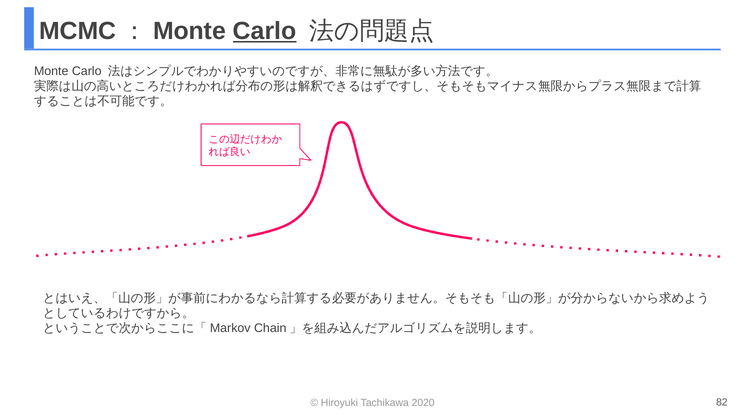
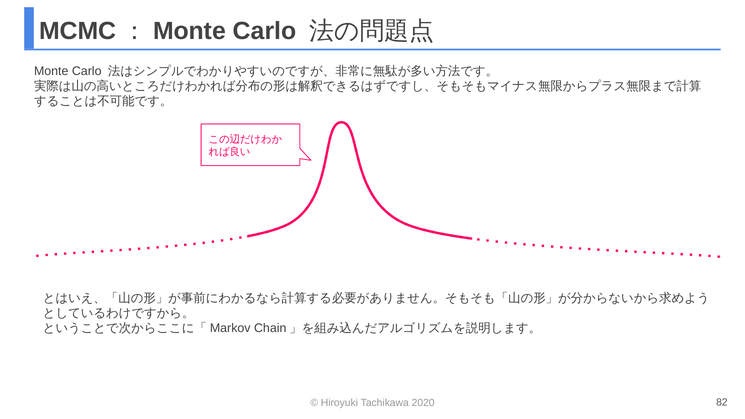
Carlo underline: present -> none
